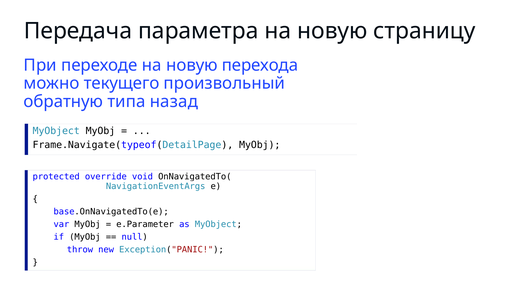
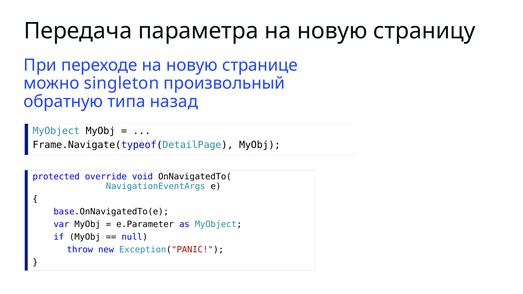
перехода: перехода -> странице
текущего: текущего -> singleton
